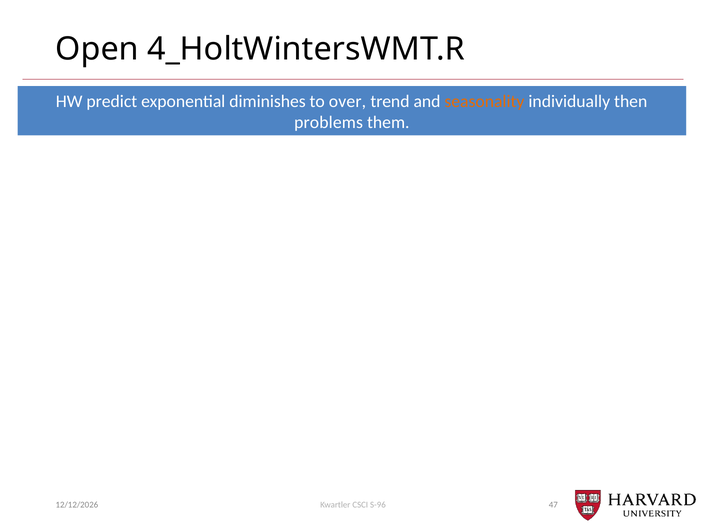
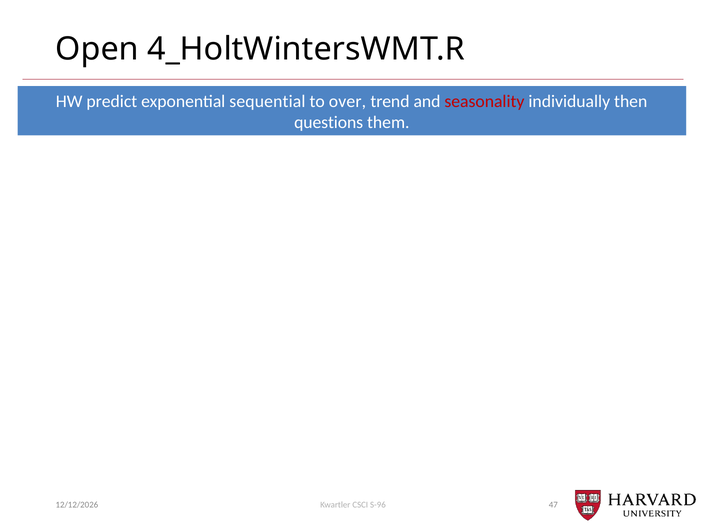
diminishes: diminishes -> sequential
seasonality colour: orange -> red
problems: problems -> questions
